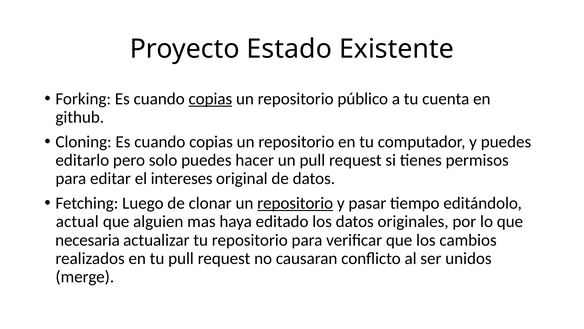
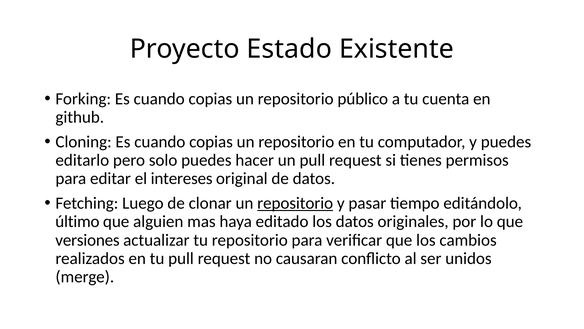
copias at (210, 99) underline: present -> none
actual: actual -> último
necesaria: necesaria -> versiones
